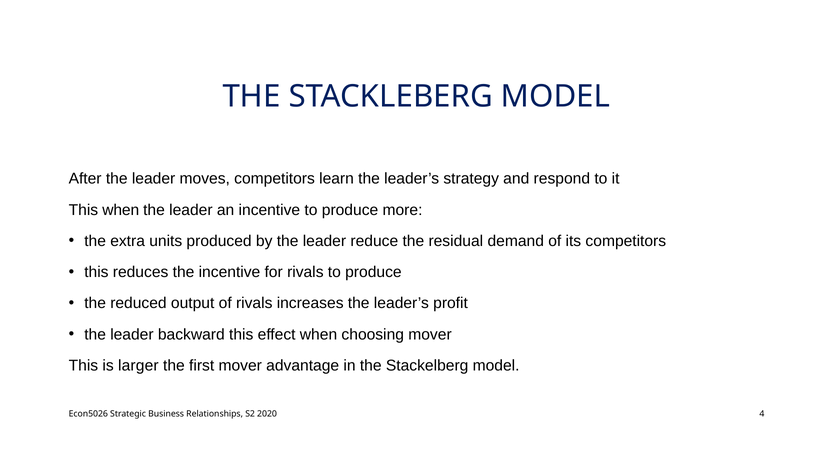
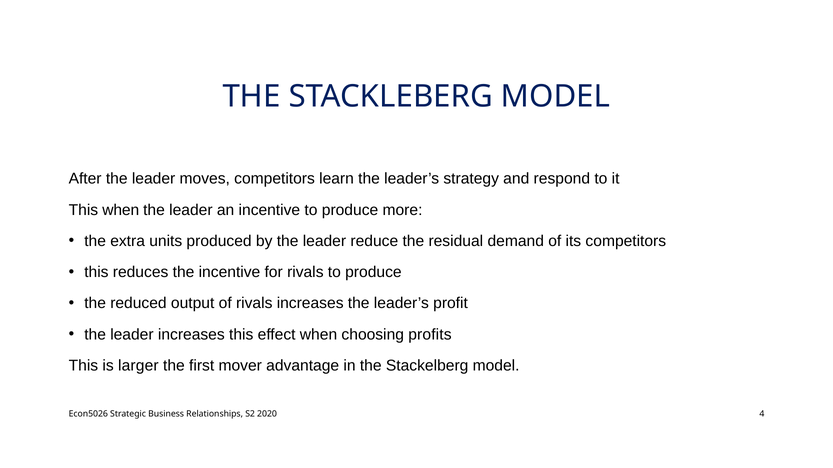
leader backward: backward -> increases
choosing mover: mover -> profits
